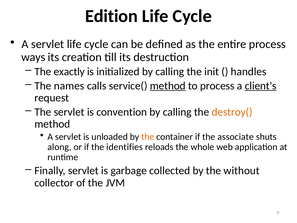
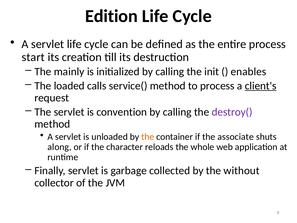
ways: ways -> start
exactly: exactly -> mainly
handles: handles -> enables
names: names -> loaded
method at (168, 86) underline: present -> none
destroy( colour: orange -> purple
identifies: identifies -> character
